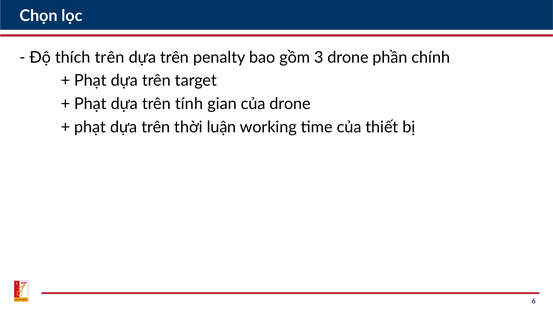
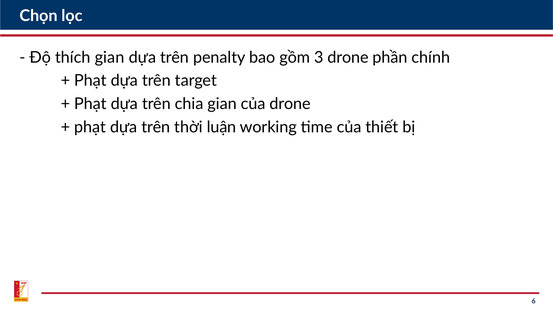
thích trên: trên -> gian
tính: tính -> chia
